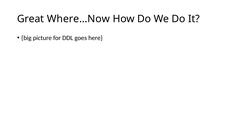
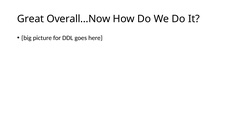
Where…Now: Where…Now -> Overall…Now
